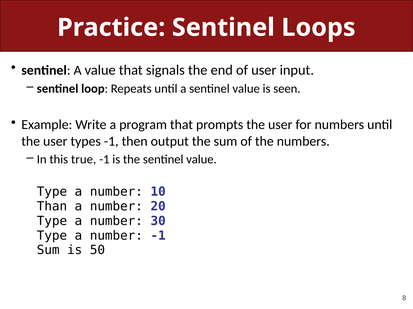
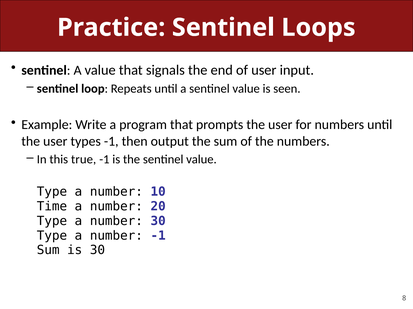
Than: Than -> Time
is 50: 50 -> 30
